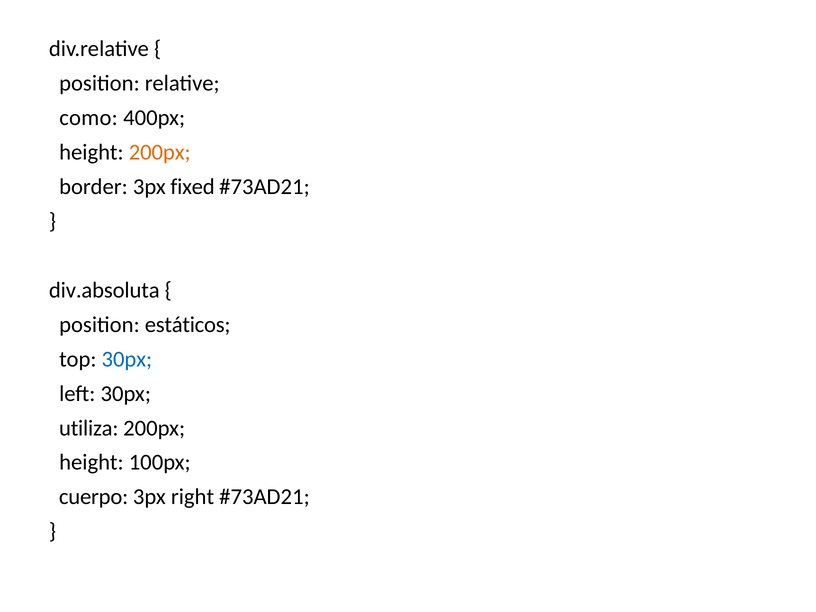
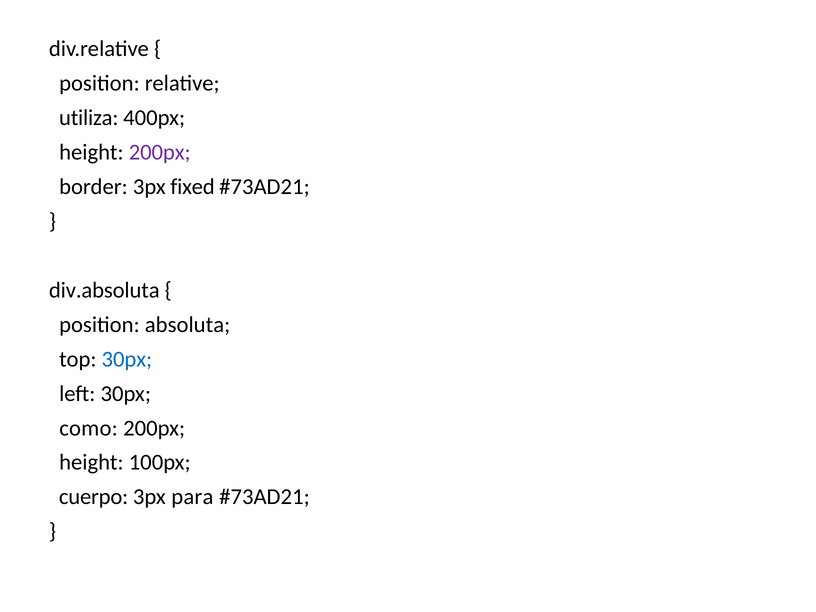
como: como -> utiliza
200px at (160, 152) colour: orange -> purple
estáticos: estáticos -> absoluta
utiliza: utiliza -> como
right: right -> para
